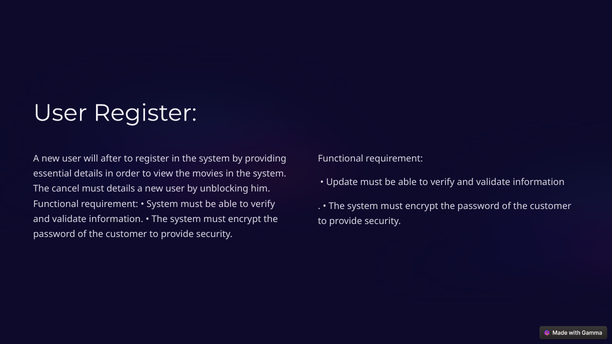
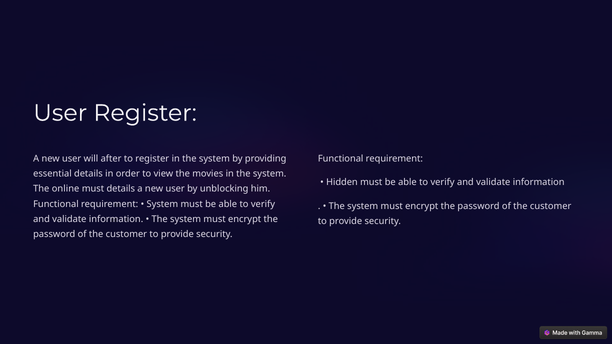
Update: Update -> Hidden
cancel: cancel -> online
